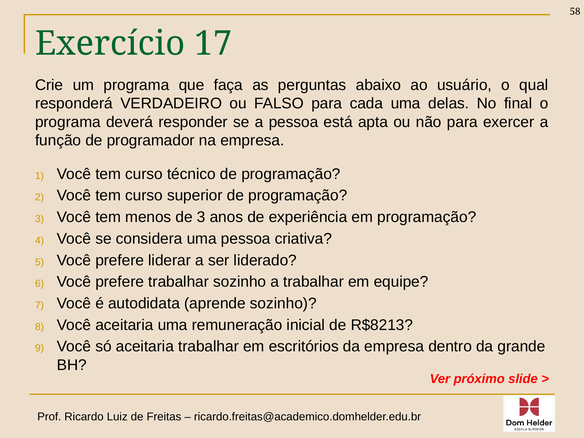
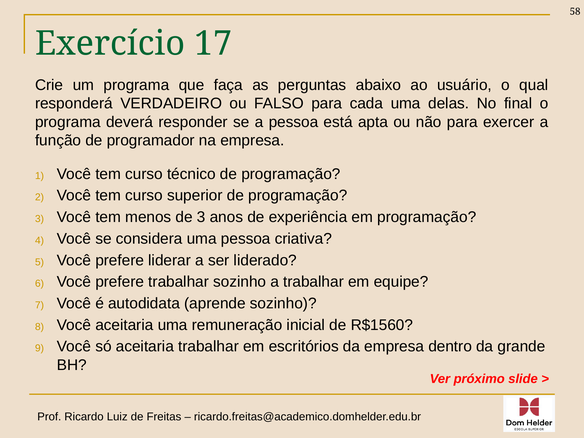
R$8213: R$8213 -> R$1560
